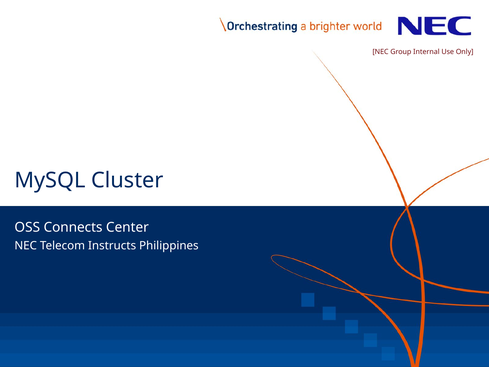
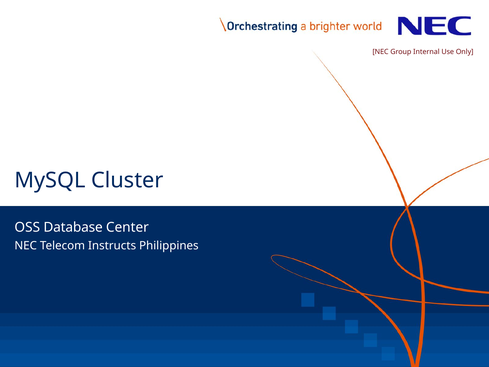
Connects: Connects -> Database
